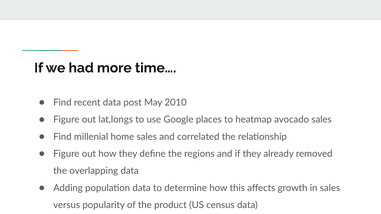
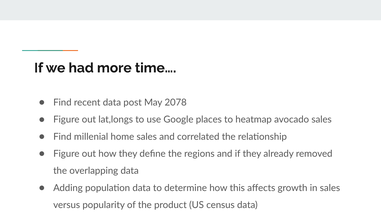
2010: 2010 -> 2078
